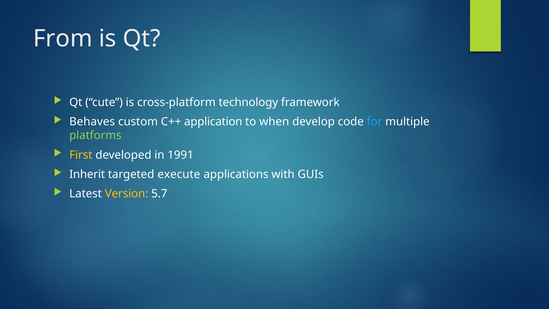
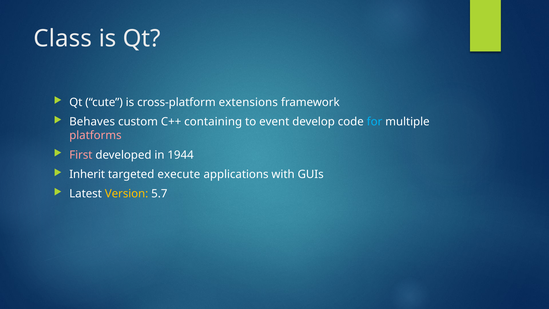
From: From -> Class
technology: technology -> extensions
application: application -> containing
when: when -> event
platforms colour: light green -> pink
First colour: yellow -> pink
1991: 1991 -> 1944
